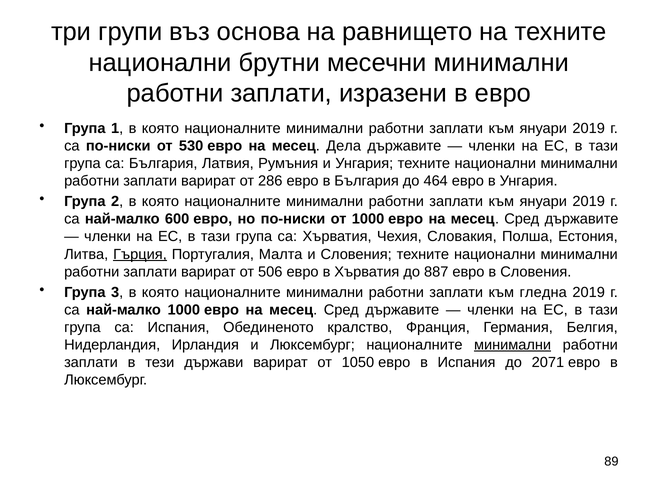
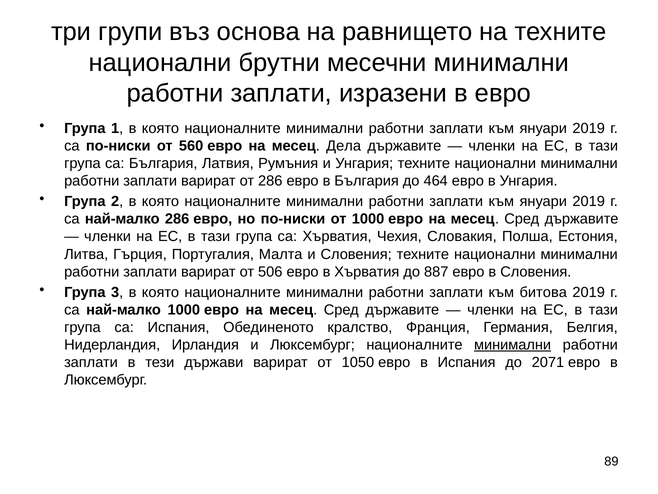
530: 530 -> 560
най-малко 600: 600 -> 286
Гърция underline: present -> none
гледна: гледна -> битова
